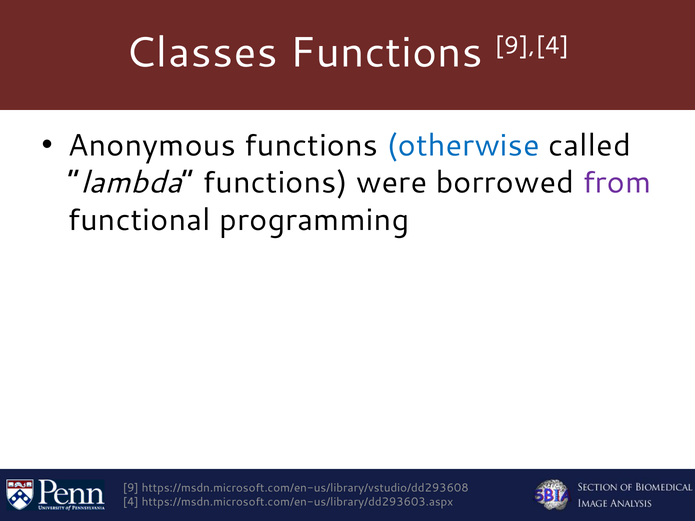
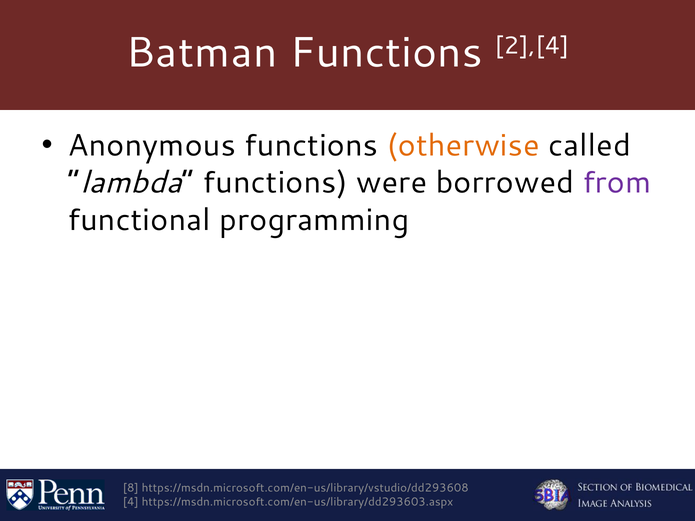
Classes: Classes -> Batman
9],[4: 9],[4 -> 2],[4
otherwise colour: blue -> orange
9: 9 -> 8
